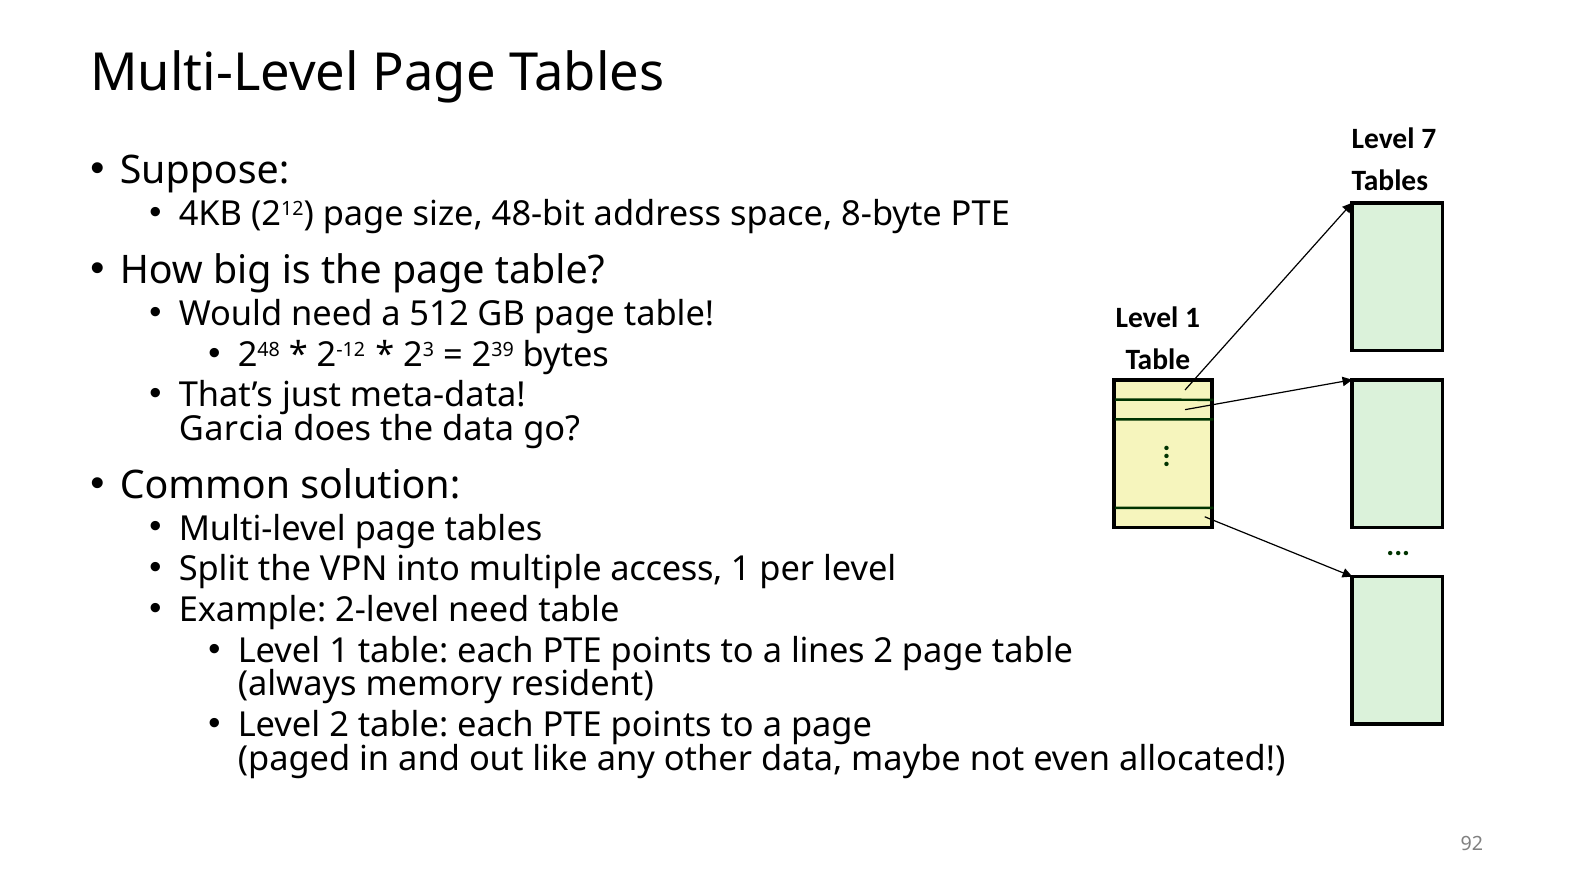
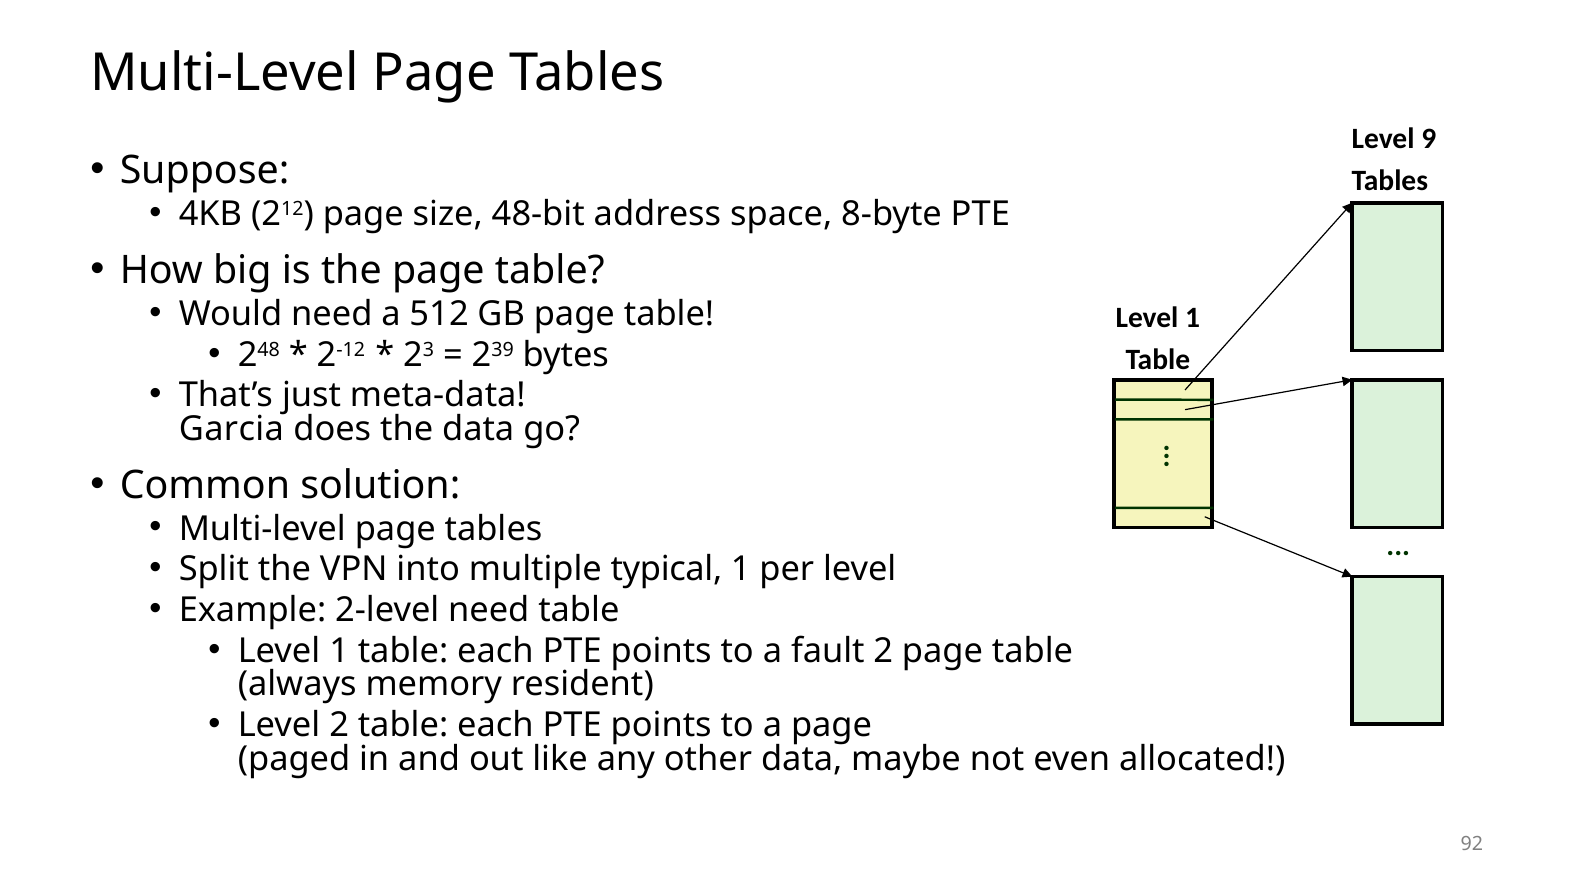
7: 7 -> 9
access: access -> typical
lines: lines -> fault
